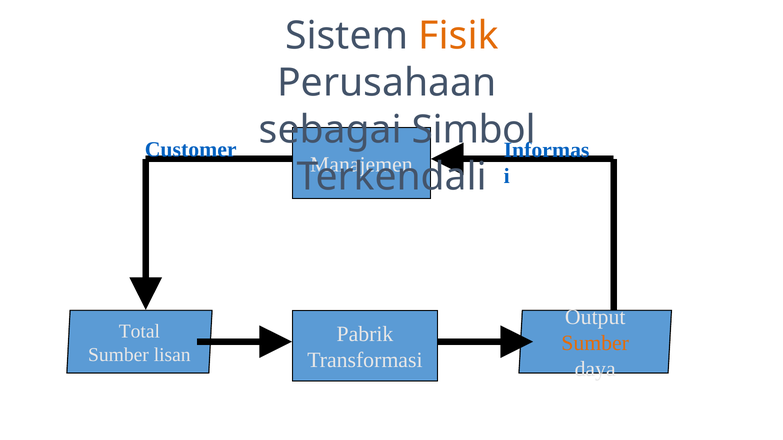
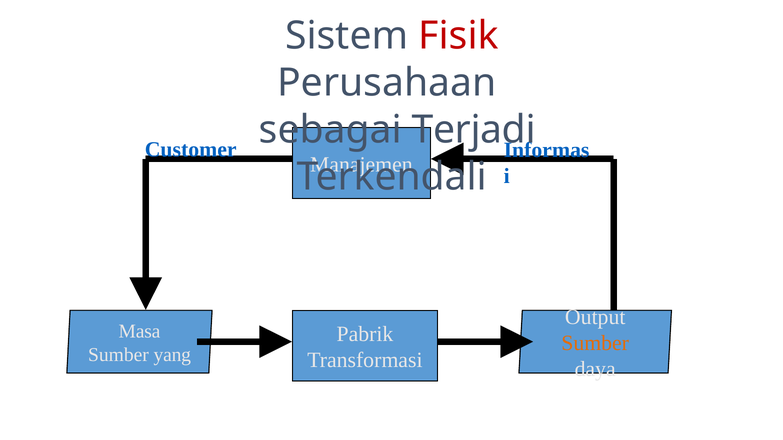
Fisik colour: orange -> red
Simbol: Simbol -> Terjadi
Total: Total -> Masa
lisan: lisan -> yang
